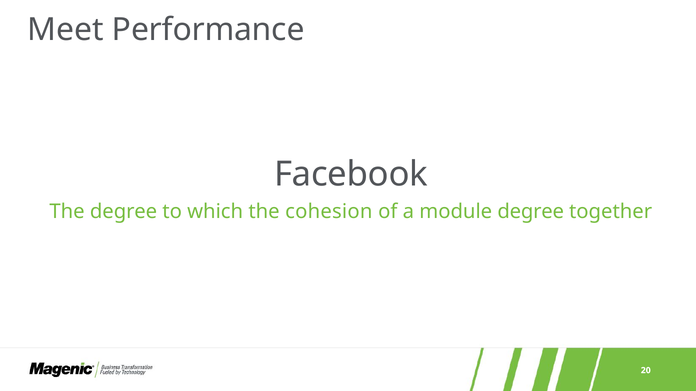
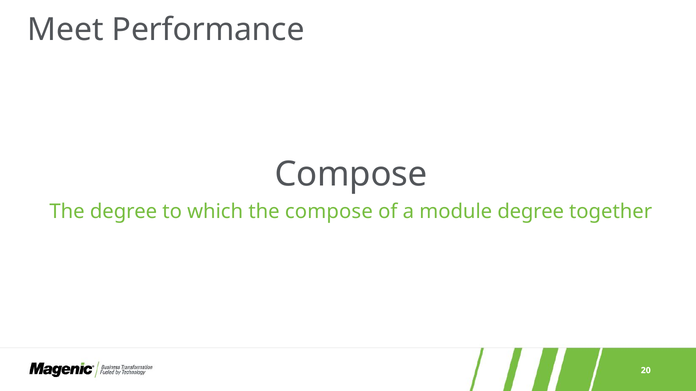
Facebook at (351, 175): Facebook -> Compose
the cohesion: cohesion -> compose
